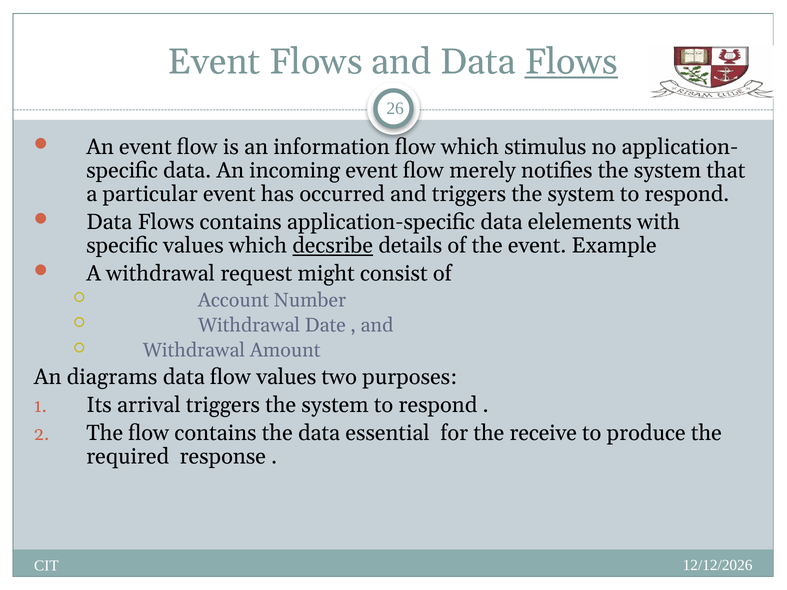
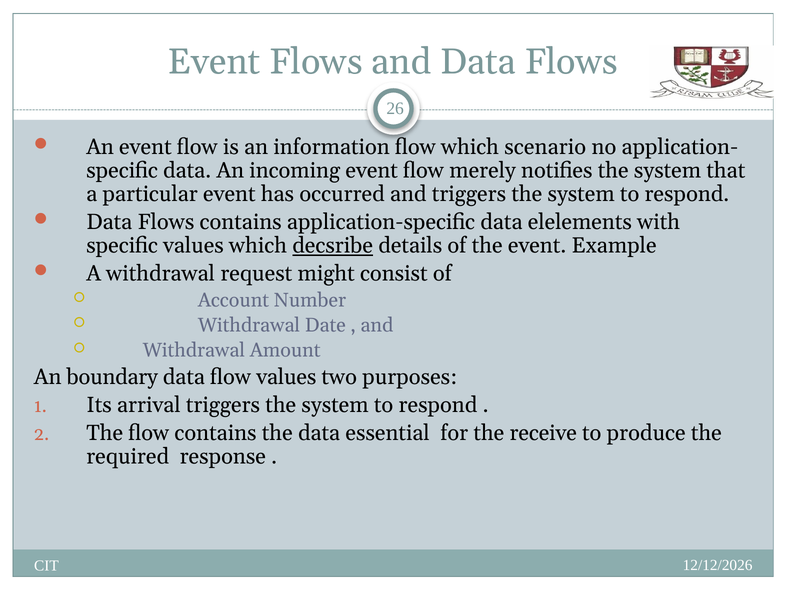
Flows at (571, 62) underline: present -> none
stimulus: stimulus -> scenario
diagrams: diagrams -> boundary
